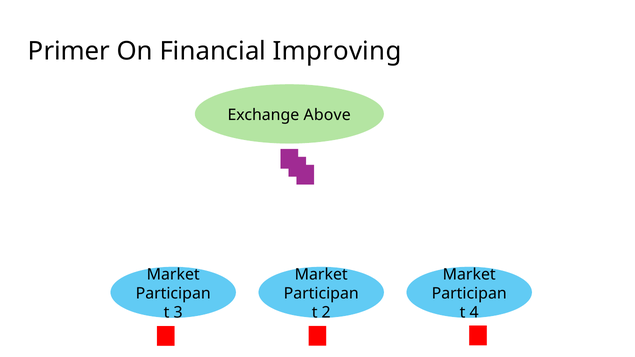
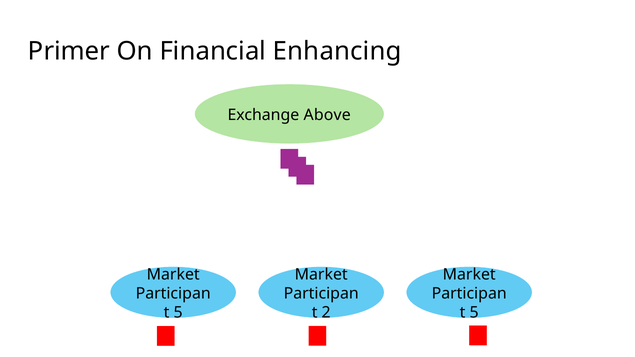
Improving: Improving -> Enhancing
3 at (178, 313): 3 -> 5
4 at (474, 313): 4 -> 5
